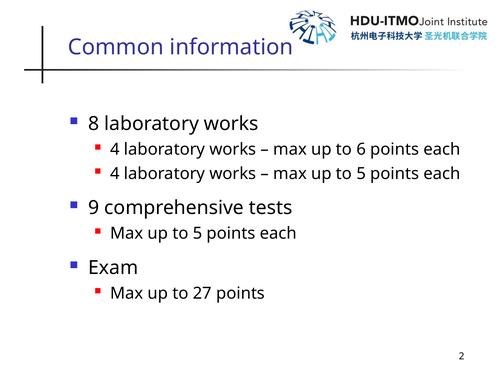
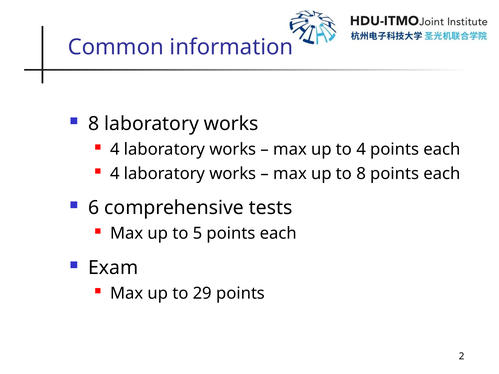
to 6: 6 -> 4
5 at (361, 174): 5 -> 8
9: 9 -> 6
27: 27 -> 29
